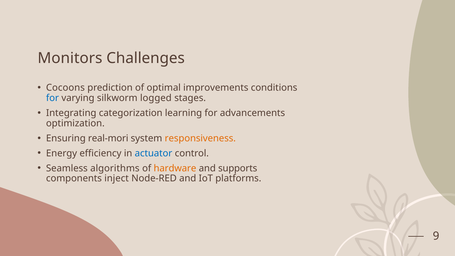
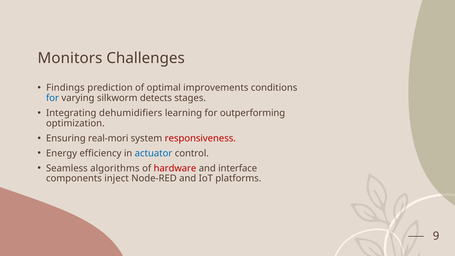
Cocoons: Cocoons -> Findings
logged: logged -> detects
categorization: categorization -> dehumidifiers
advancements: advancements -> outperforming
responsiveness colour: orange -> red
hardware colour: orange -> red
supports: supports -> interface
